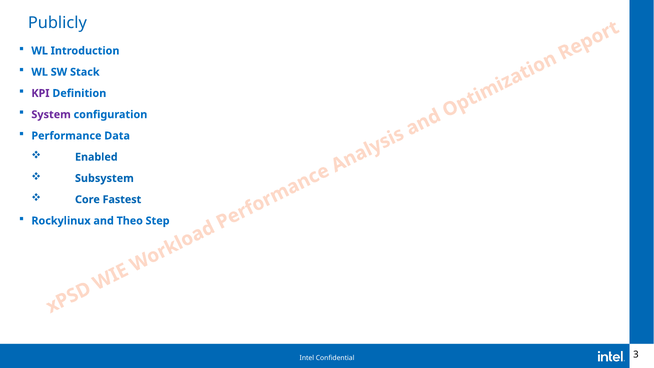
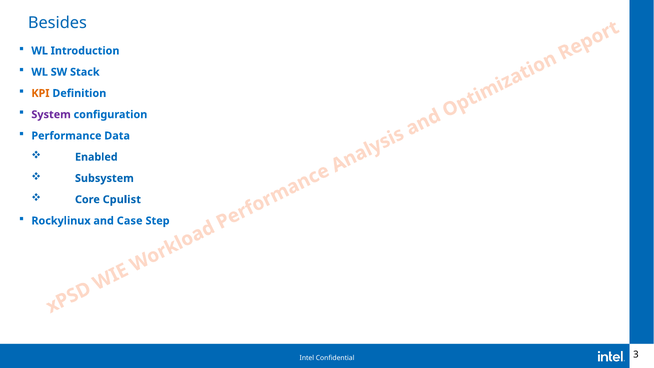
Publicly: Publicly -> Besides
KPI colour: purple -> orange
Fastest: Fastest -> Cpulist
Theo: Theo -> Case
